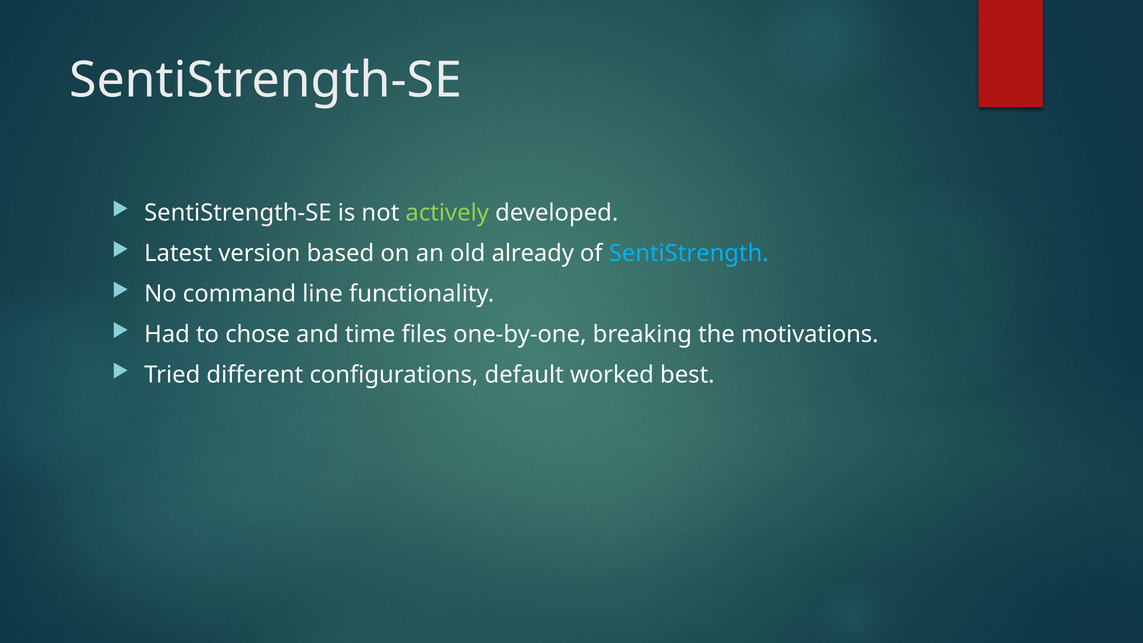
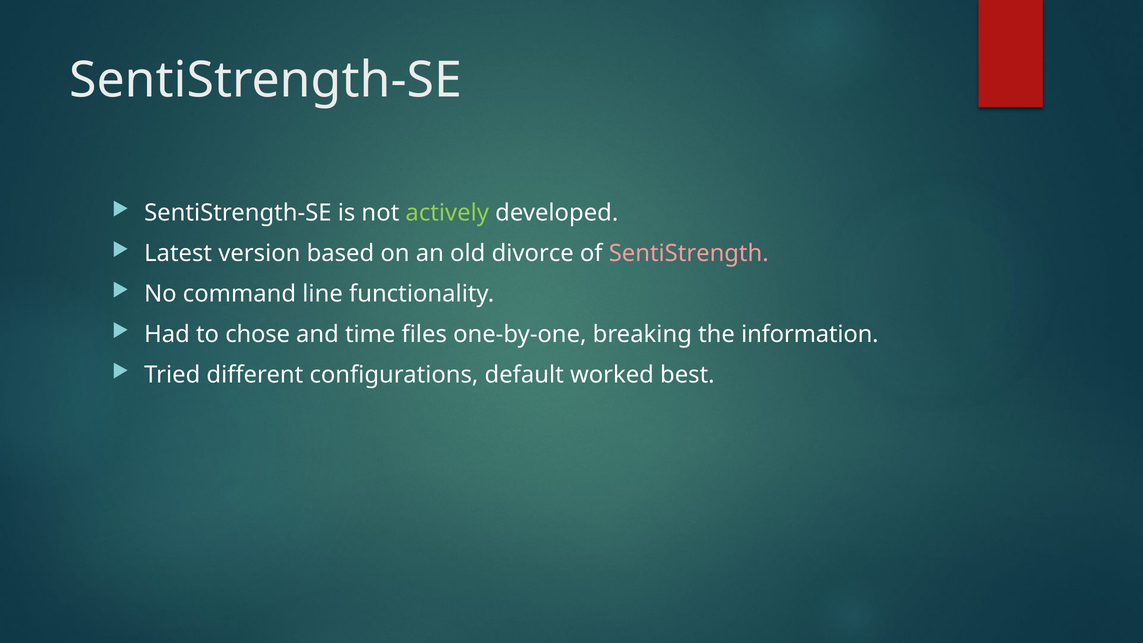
already: already -> divorce
SentiStrength colour: light blue -> pink
motivations: motivations -> information
